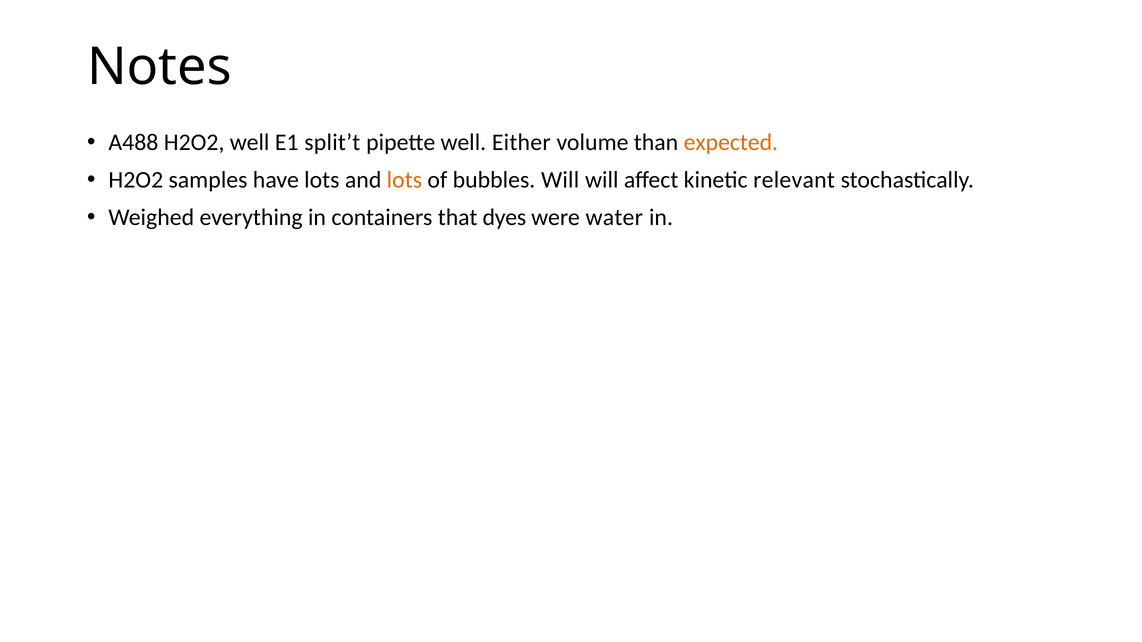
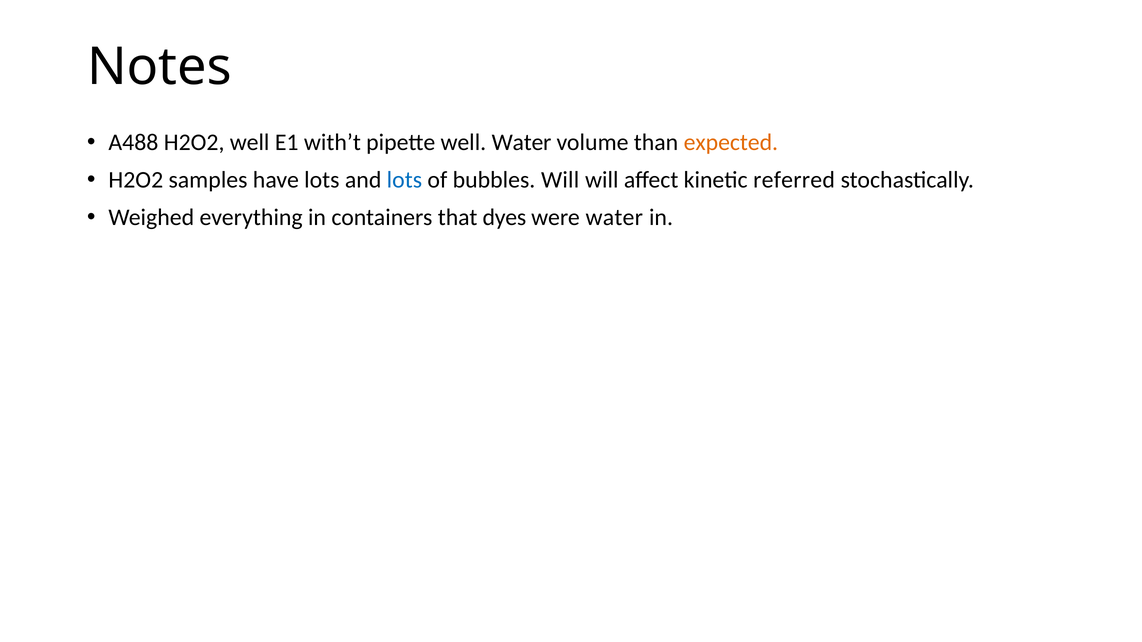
split’t: split’t -> with’t
well Either: Either -> Water
lots at (404, 180) colour: orange -> blue
relevant: relevant -> referred
